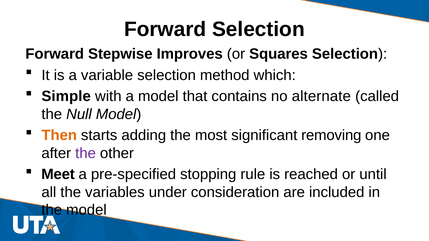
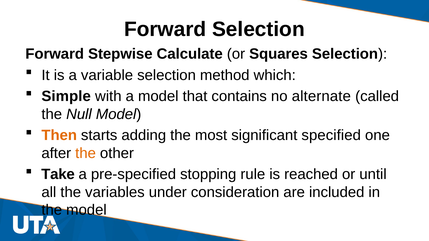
Improves: Improves -> Calculate
removing: removing -> specified
the at (86, 153) colour: purple -> orange
Meet: Meet -> Take
